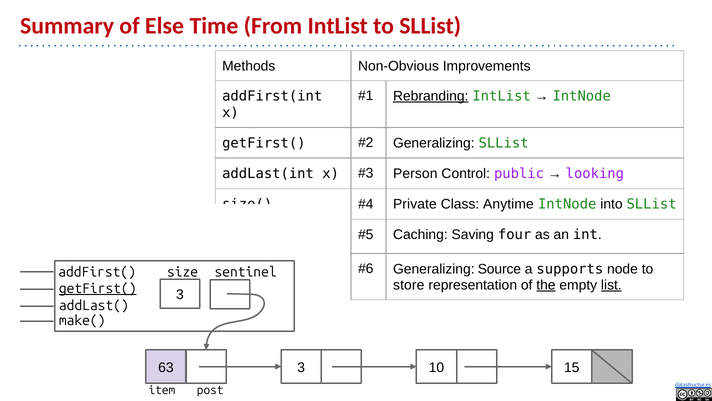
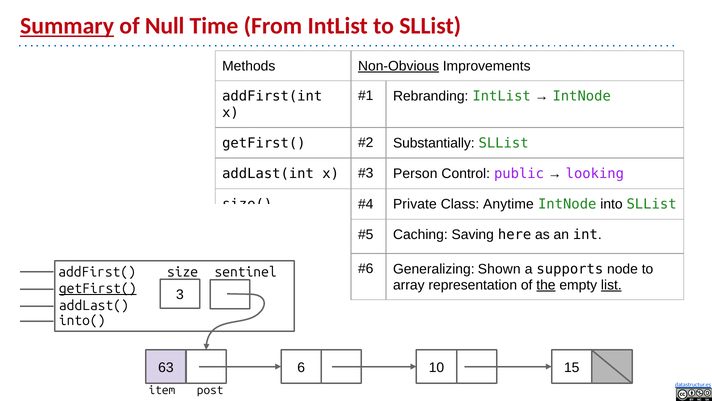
Summary underline: none -> present
Else: Else -> Null
Non-Obvious underline: none -> present
Rebranding underline: present -> none
Generalizing at (434, 143): Generalizing -> Substantially
four: four -> here
Source: Source -> Shown
store: store -> array
make(: make( -> into(
63 3: 3 -> 6
